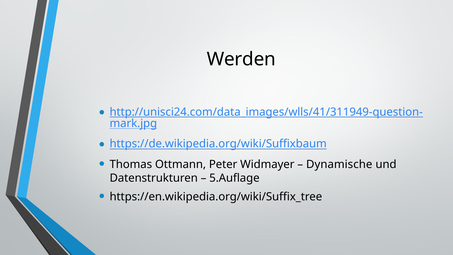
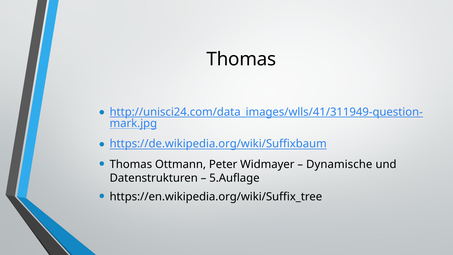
Werden at (241, 59): Werden -> Thomas
